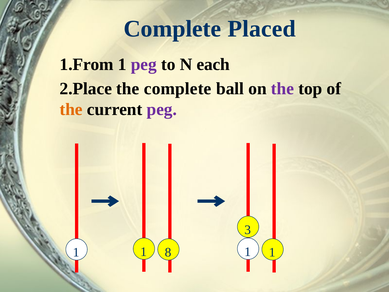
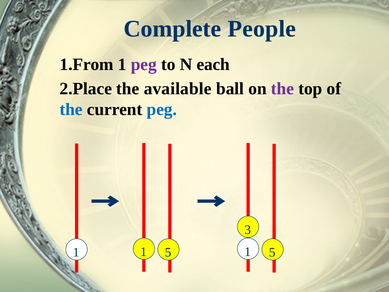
Placed: Placed -> People
the complete: complete -> available
the at (71, 109) colour: orange -> blue
peg at (162, 109) colour: purple -> blue
1 at (272, 252): 1 -> 5
8 at (168, 252): 8 -> 5
